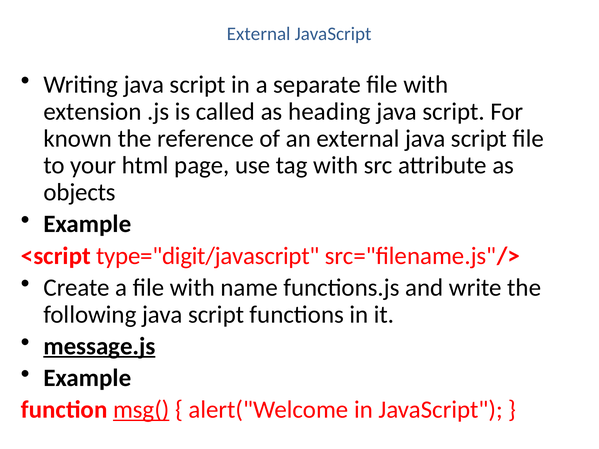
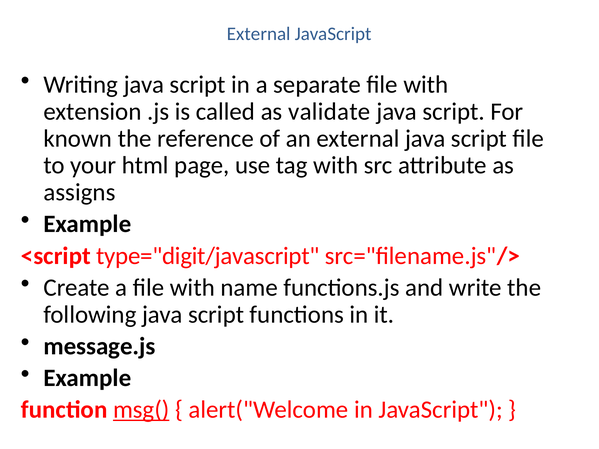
heading: heading -> validate
objects: objects -> assigns
message.js underline: present -> none
